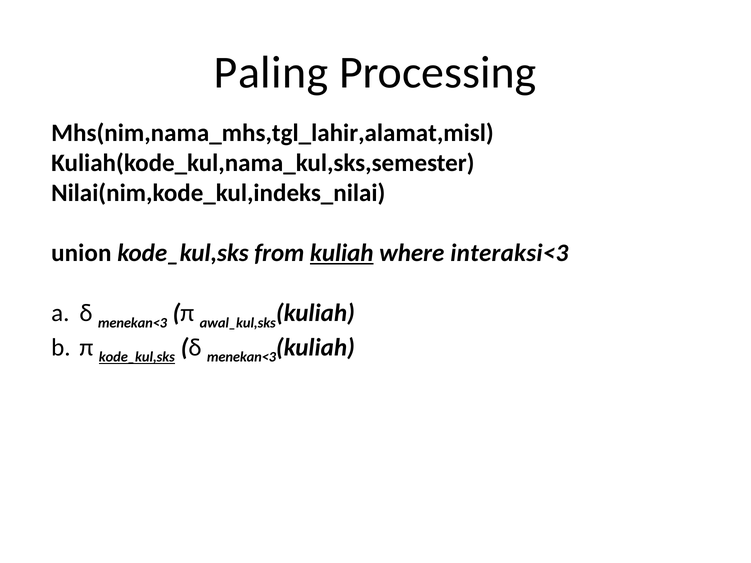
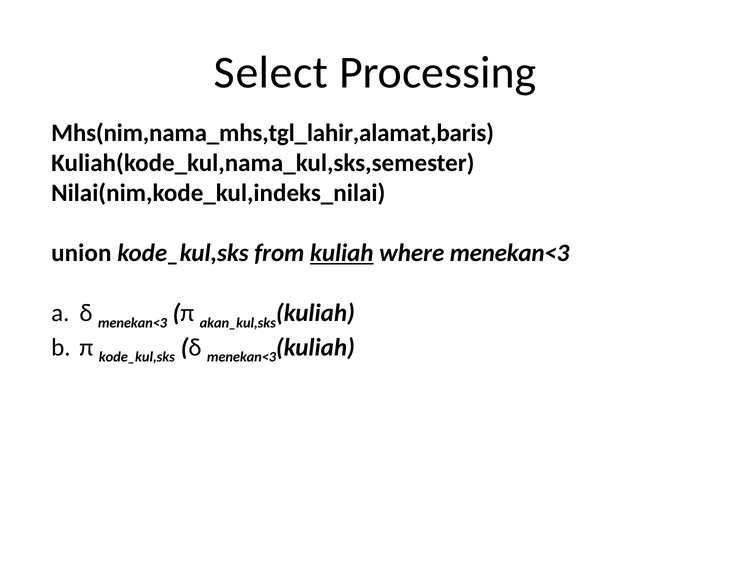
Paling: Paling -> Select
Mhs(nim,nama_mhs,tgl_lahir,alamat,misl: Mhs(nim,nama_mhs,tgl_lahir,alamat,misl -> Mhs(nim,nama_mhs,tgl_lahir,alamat,baris
where interaksi<3: interaksi<3 -> menekan<3
awal_kul,sks: awal_kul,sks -> akan_kul,sks
kode_kul,sks at (137, 357) underline: present -> none
